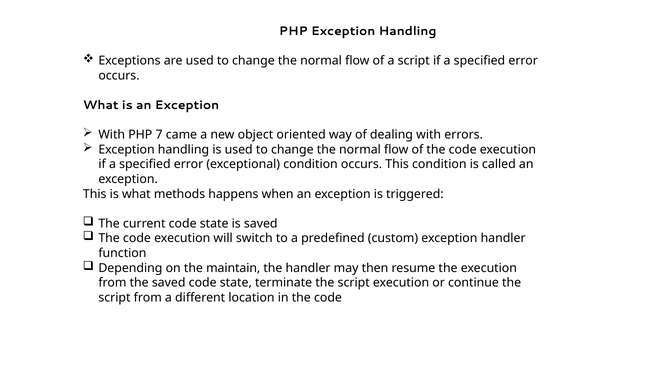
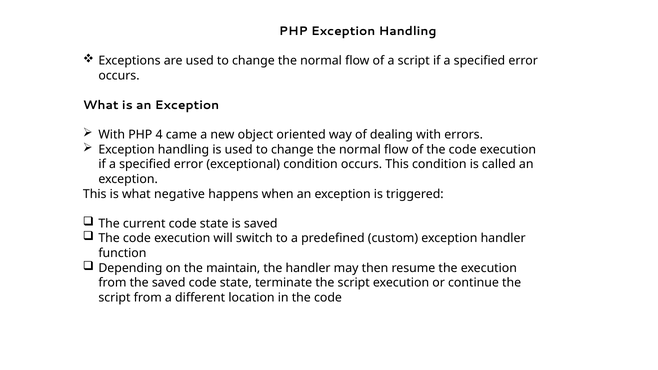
7: 7 -> 4
methods: methods -> negative
